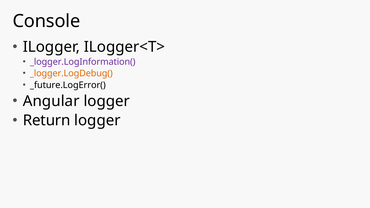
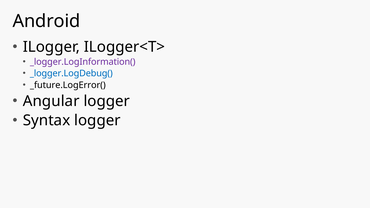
Console: Console -> Android
_logger.LogDebug( colour: orange -> blue
Return: Return -> Syntax
